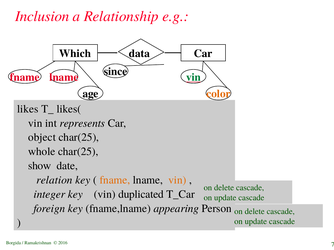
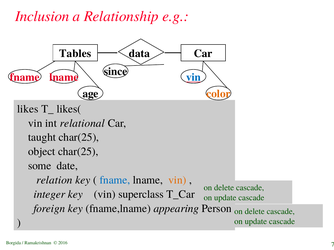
Which: Which -> Tables
vin at (193, 77) colour: green -> blue
represents: represents -> relational
object: object -> taught
whole: whole -> object
show: show -> some
fname at (115, 180) colour: orange -> blue
duplicated: duplicated -> superclass
